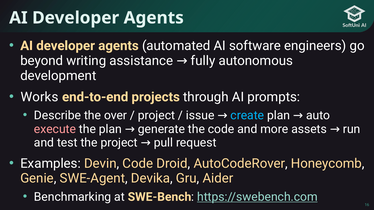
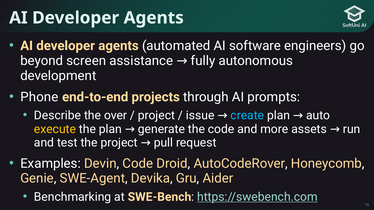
writing: writing -> screen
Works: Works -> Phone
execute colour: pink -> yellow
